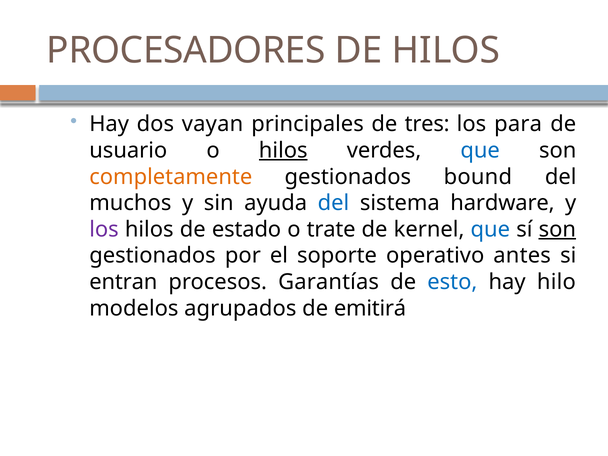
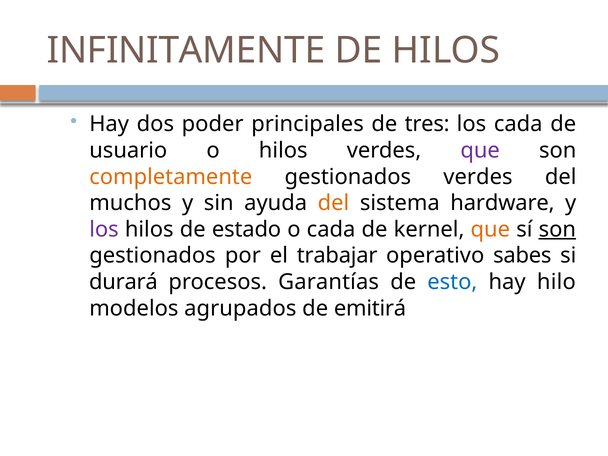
PROCESADORES: PROCESADORES -> INFINITAMENTE
vayan: vayan -> poder
los para: para -> cada
hilos at (283, 150) underline: present -> none
que at (480, 150) colour: blue -> purple
gestionados bound: bound -> verdes
del at (333, 203) colour: blue -> orange
o trate: trate -> cada
que at (490, 229) colour: blue -> orange
soporte: soporte -> trabajar
antes: antes -> sabes
entran: entran -> durará
